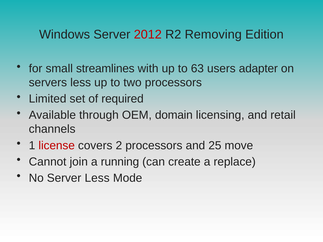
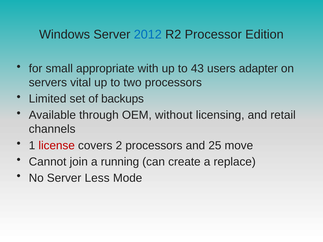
2012 colour: red -> blue
Removing: Removing -> Processor
streamlines: streamlines -> appropriate
63: 63 -> 43
servers less: less -> vital
required: required -> backups
domain: domain -> without
